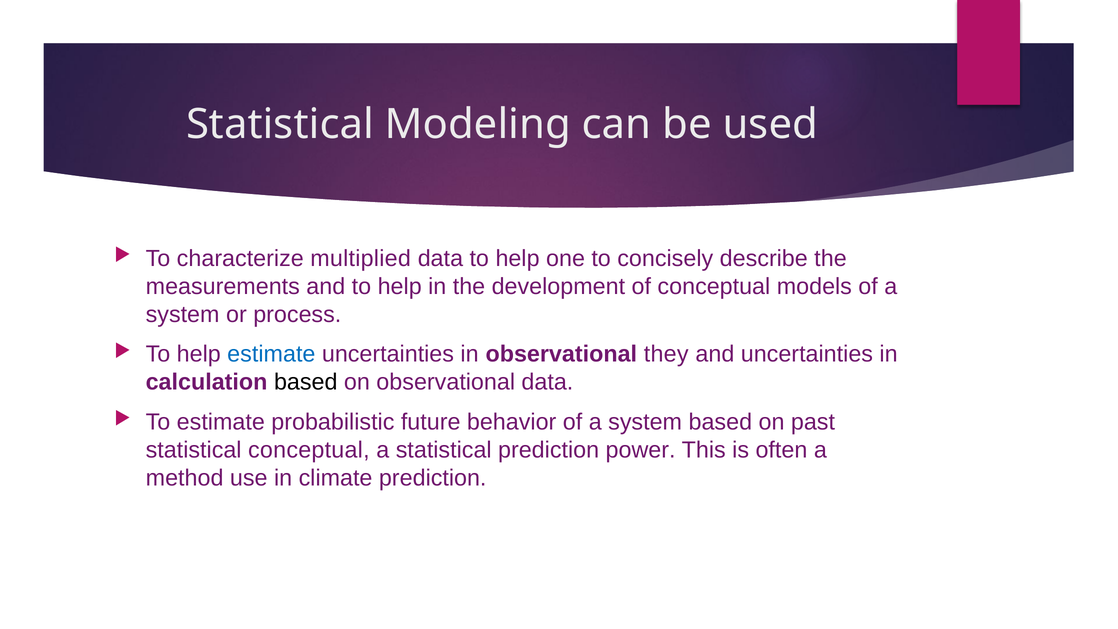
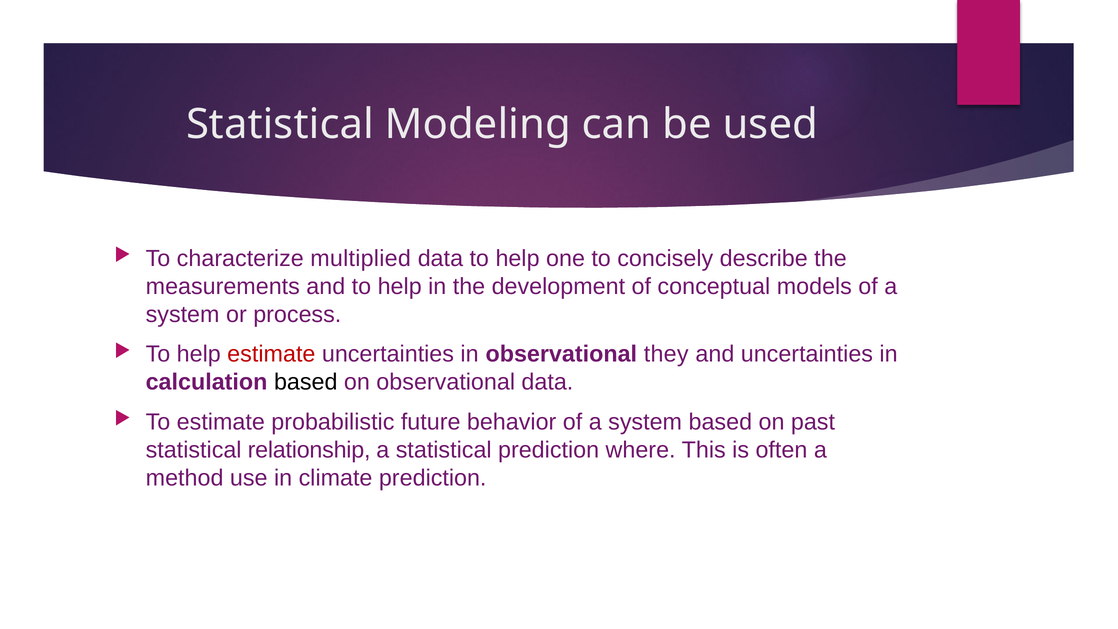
estimate at (271, 354) colour: blue -> red
statistical conceptual: conceptual -> relationship
power: power -> where
